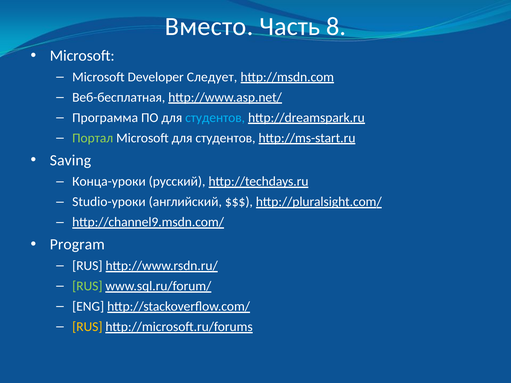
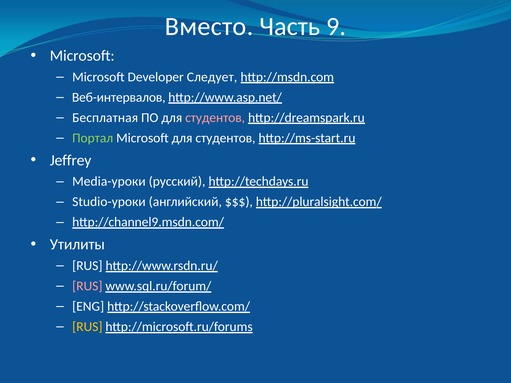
8: 8 -> 9
Веб-бесплатная: Веб-бесплатная -> Веб-интервалов
Программа: Программа -> Бесплатная
студентов at (215, 118) colour: light blue -> pink
Saving: Saving -> Jeffrey
Конца-уроки: Конца-уроки -> Media-уроки
Program: Program -> Утилиты
RUS at (87, 286) colour: light green -> pink
